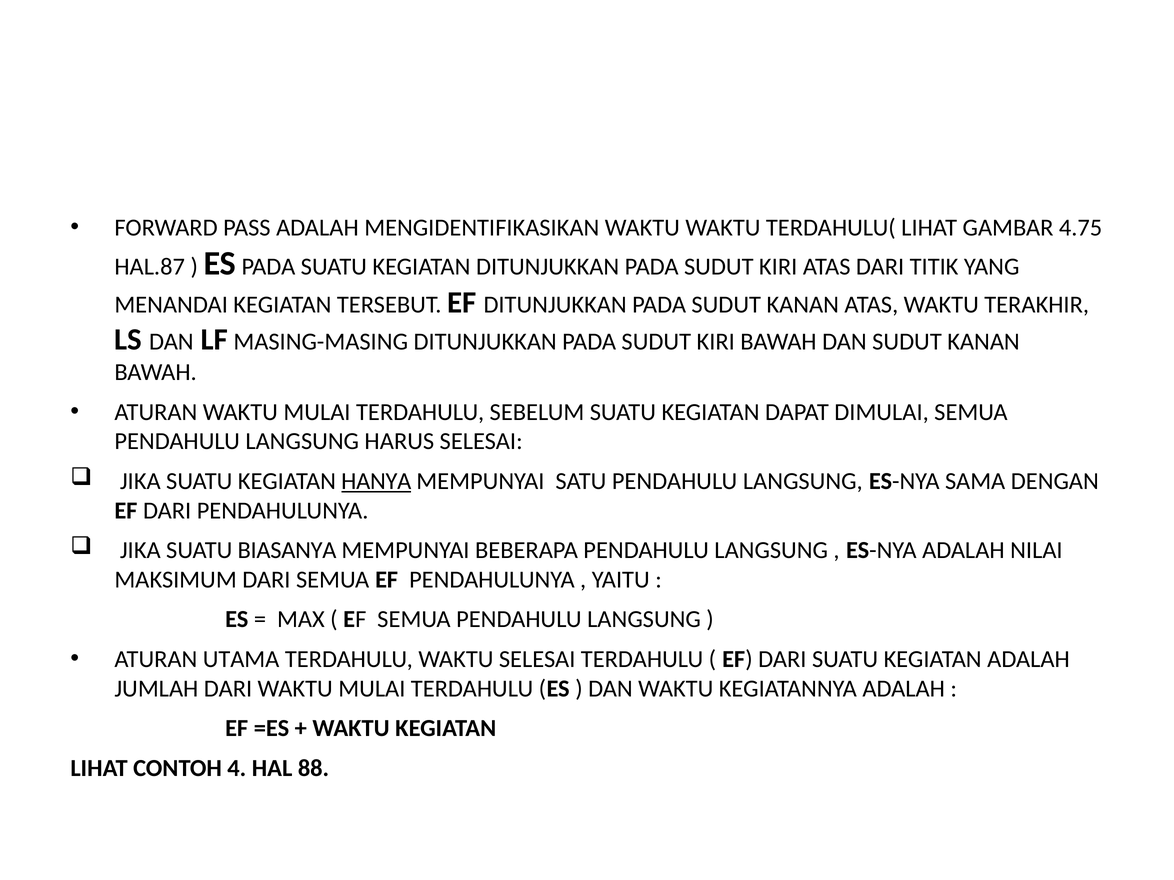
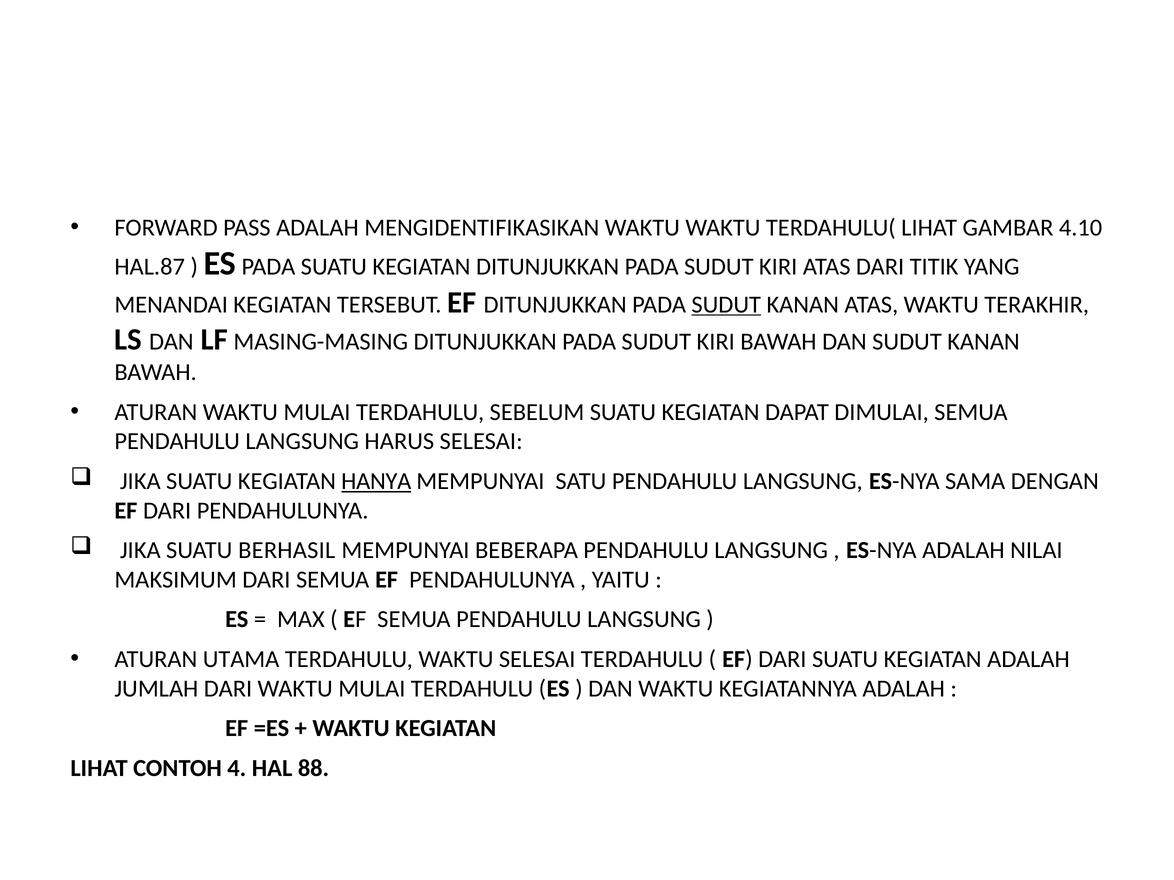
4.75: 4.75 -> 4.10
SUDUT at (726, 305) underline: none -> present
BIASANYA: BIASANYA -> BERHASIL
